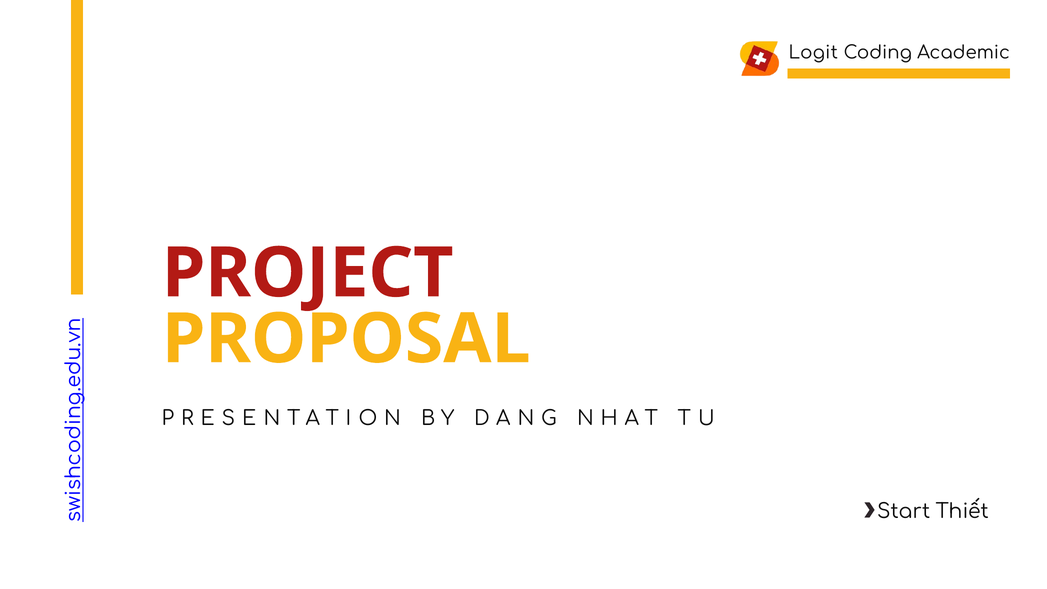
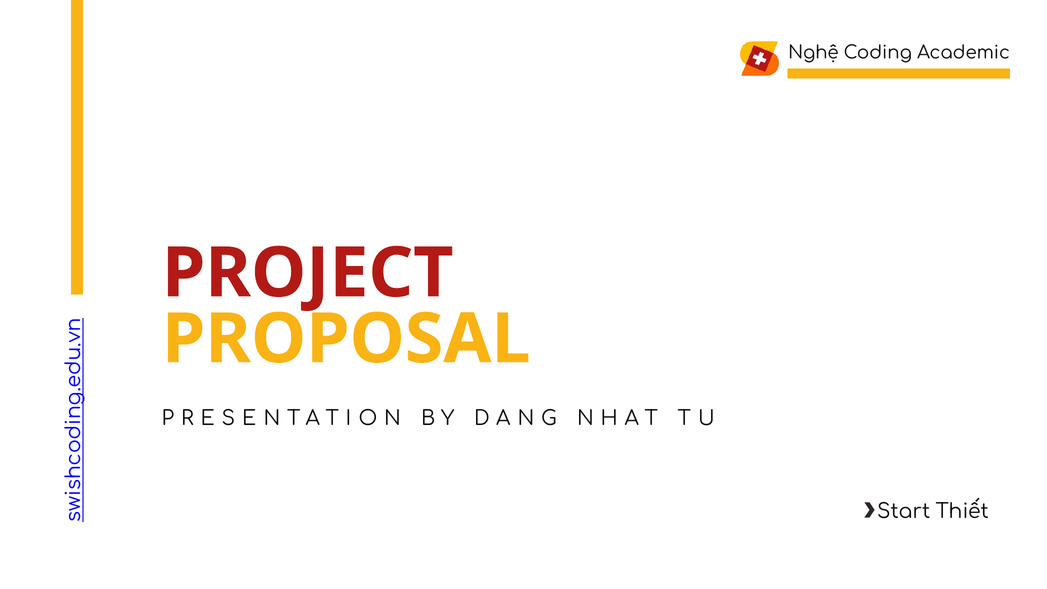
Logit: Logit -> Nghệ
